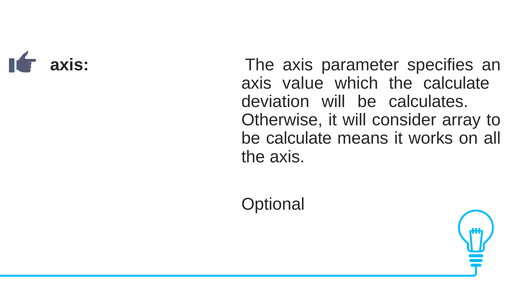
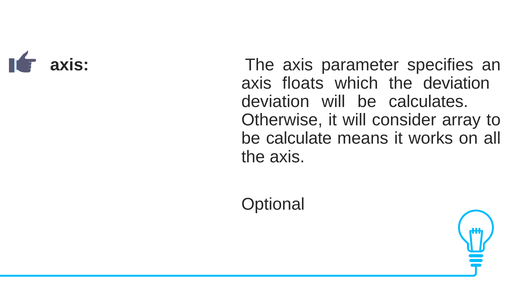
value: value -> floats
the calculate: calculate -> deviation
